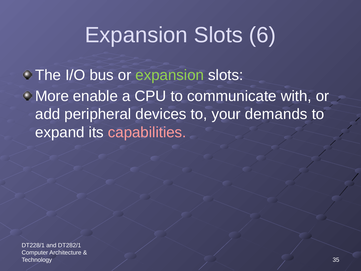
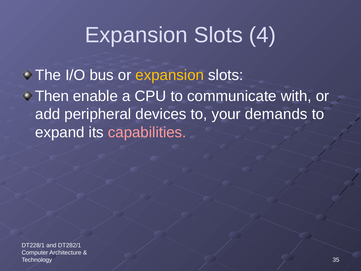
6: 6 -> 4
expansion at (170, 75) colour: light green -> yellow
More: More -> Then
